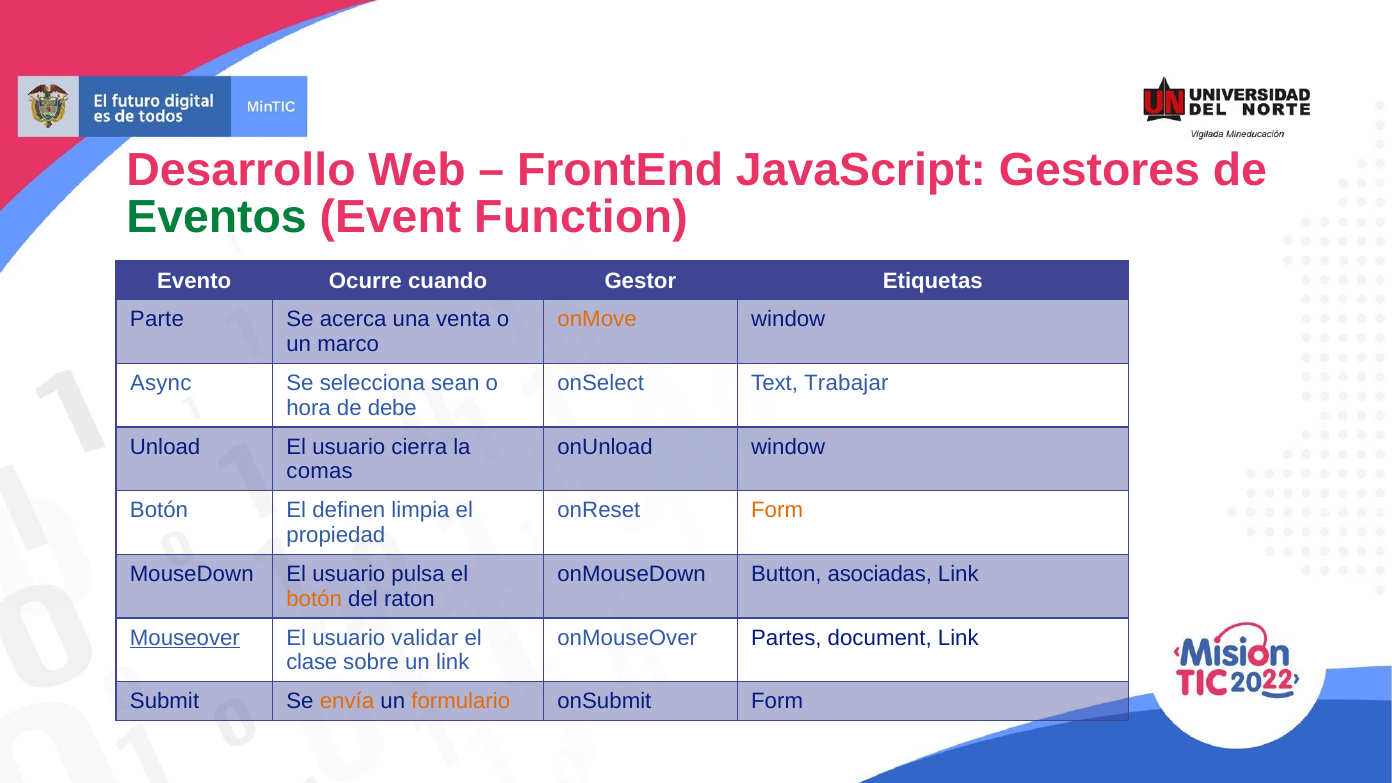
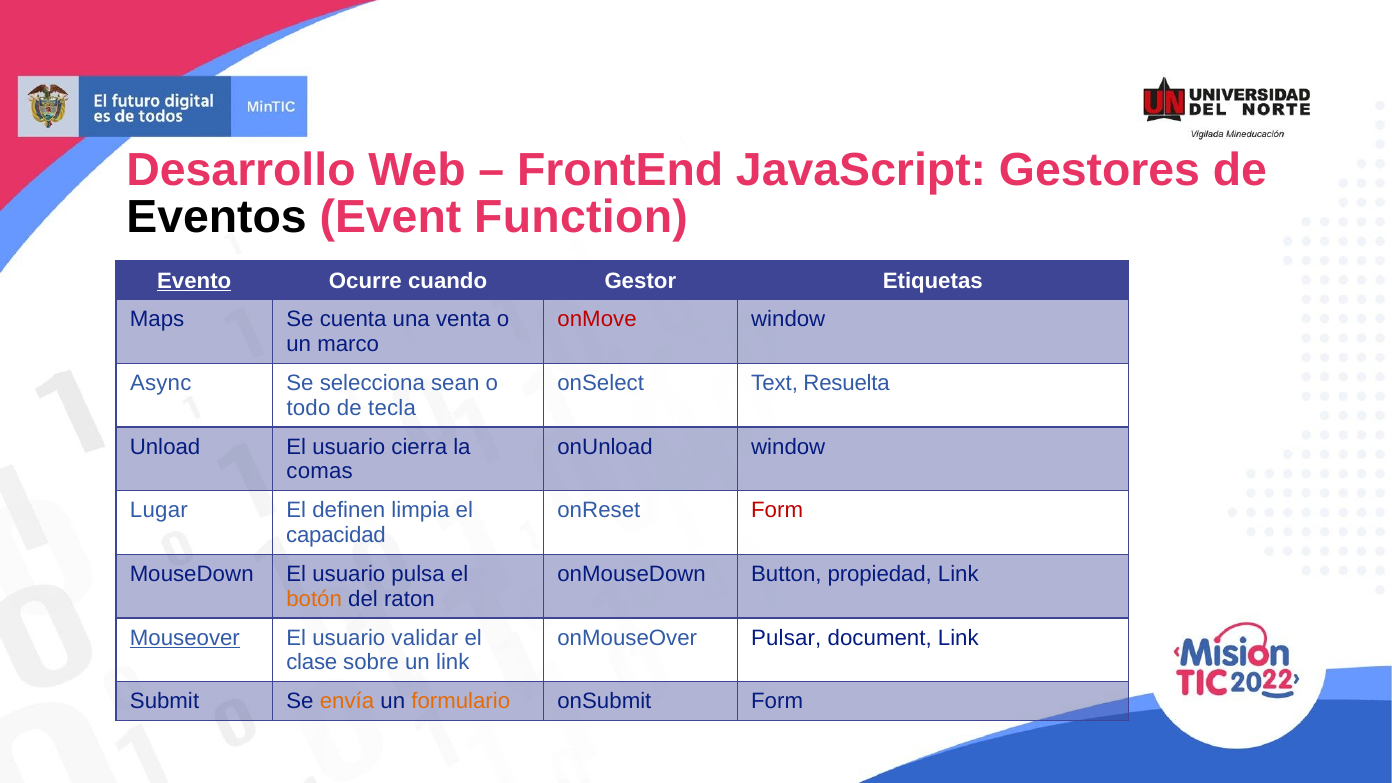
Eventos colour: green -> black
Evento underline: none -> present
Parte: Parte -> Maps
acerca: acerca -> cuenta
onMove colour: orange -> red
Trabajar: Trabajar -> Resuelta
hora: hora -> todo
debe: debe -> tecla
Botón at (159, 510): Botón -> Lugar
Form at (777, 510) colour: orange -> red
propiedad: propiedad -> capacidad
asociadas: asociadas -> propiedad
Partes: Partes -> Pulsar
